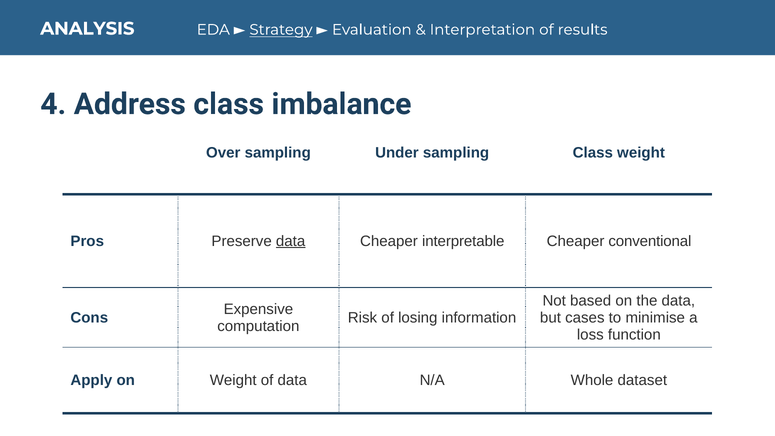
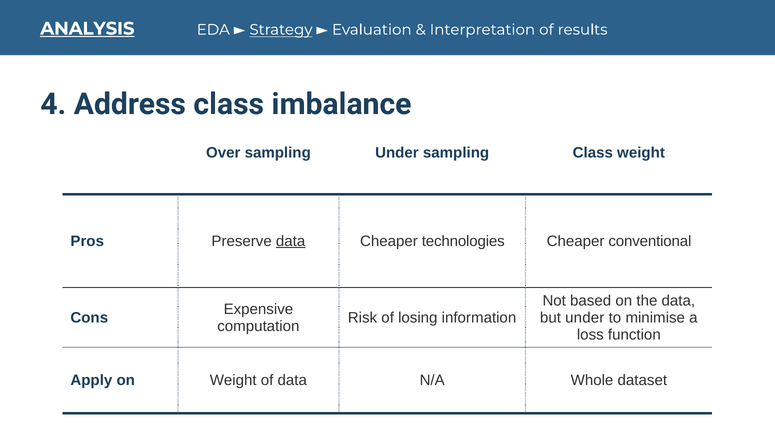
ANALYSIS underline: none -> present
interpretable: interpretable -> technologies
but cases: cases -> under
